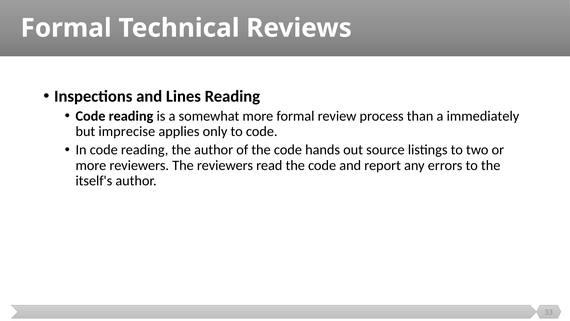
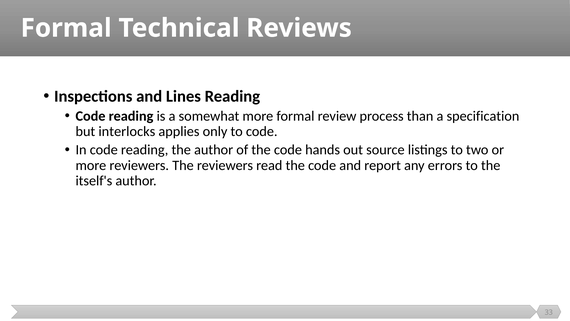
immediately: immediately -> specification
imprecise: imprecise -> interlocks
